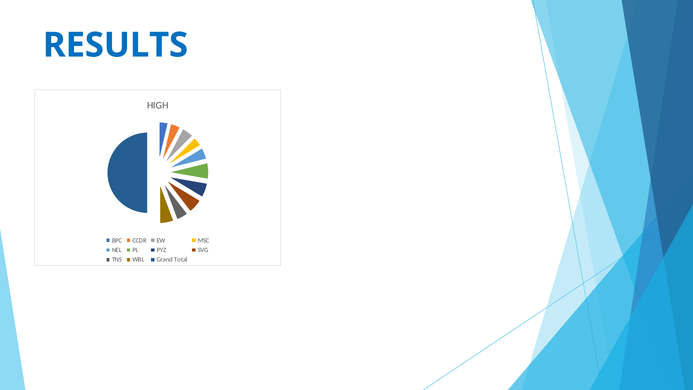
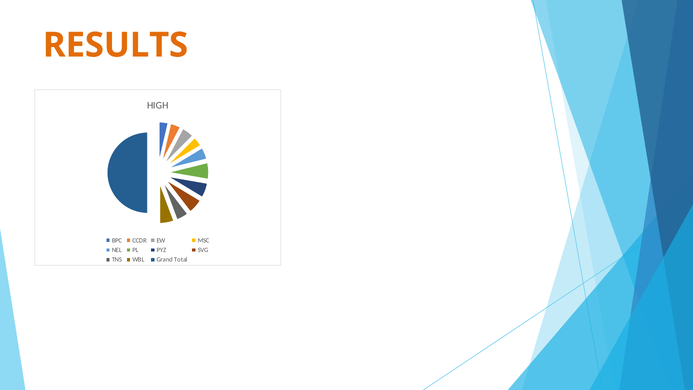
RESULTS colour: blue -> orange
